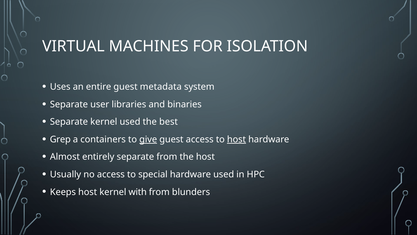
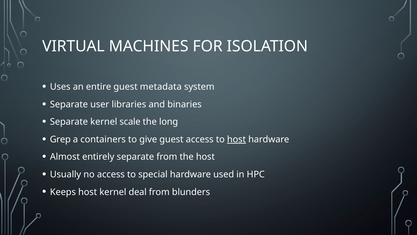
kernel used: used -> scale
best: best -> long
give underline: present -> none
with: with -> deal
